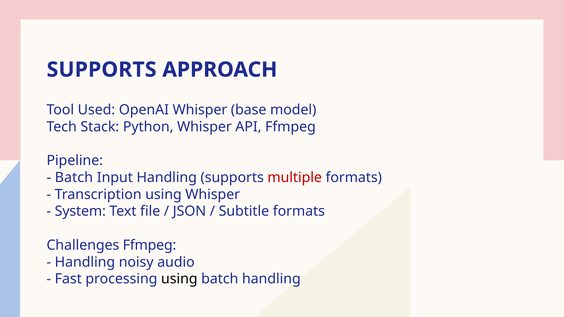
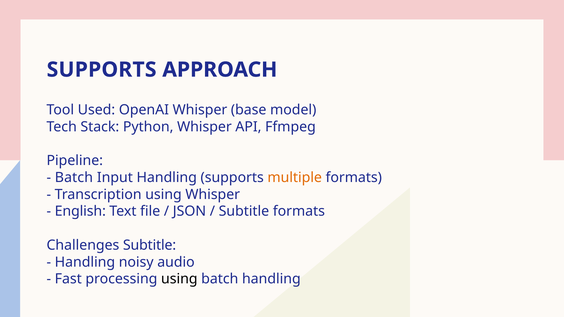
multiple colour: red -> orange
System: System -> English
Challenges Ffmpeg: Ffmpeg -> Subtitle
